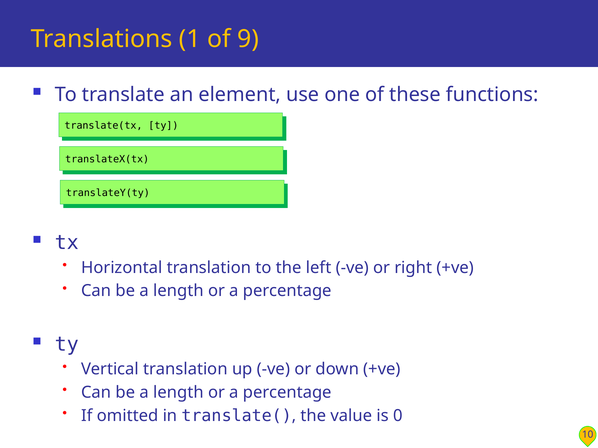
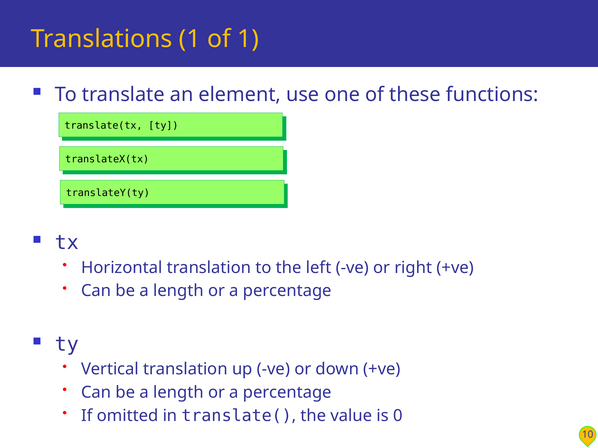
of 9: 9 -> 1
